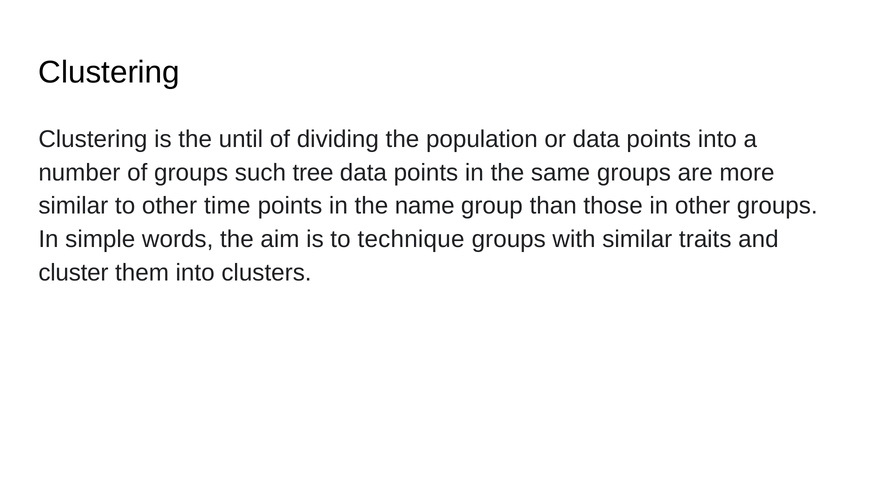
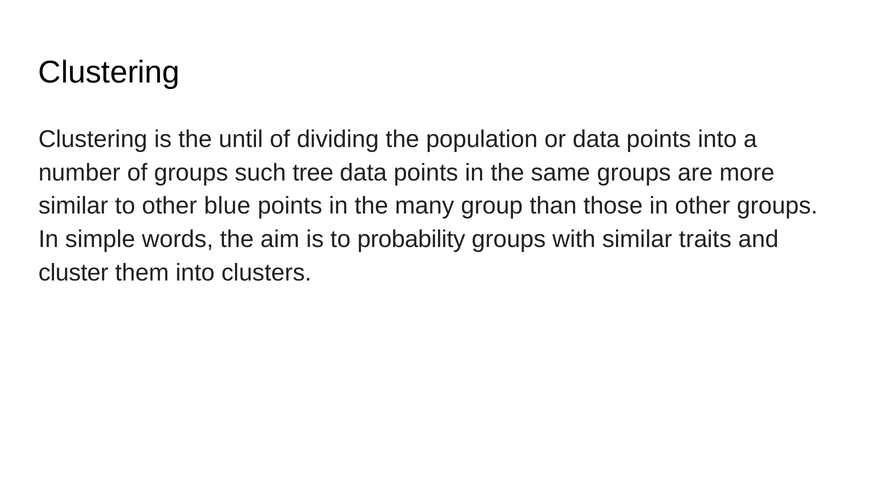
time: time -> blue
name: name -> many
technique: technique -> probability
